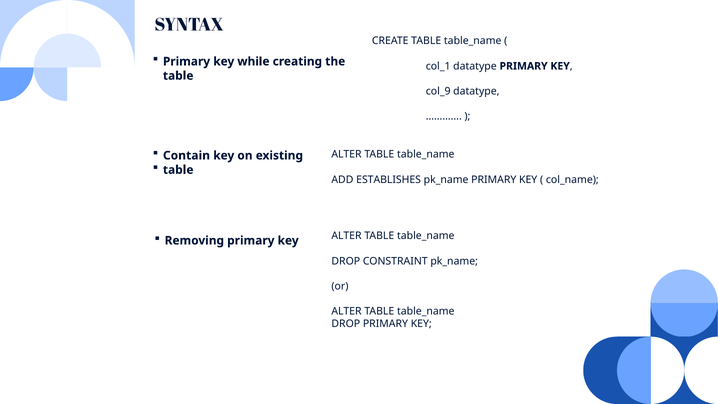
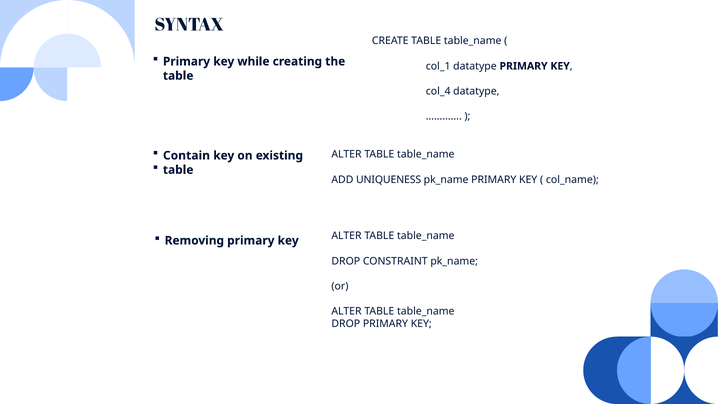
col_9: col_9 -> col_4
ESTABLISHES: ESTABLISHES -> UNIQUENESS
